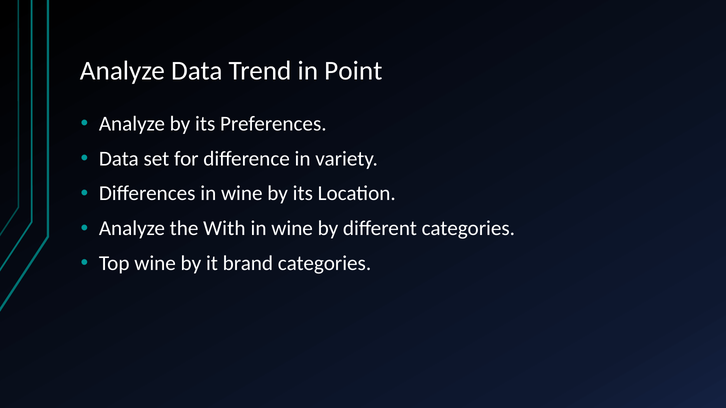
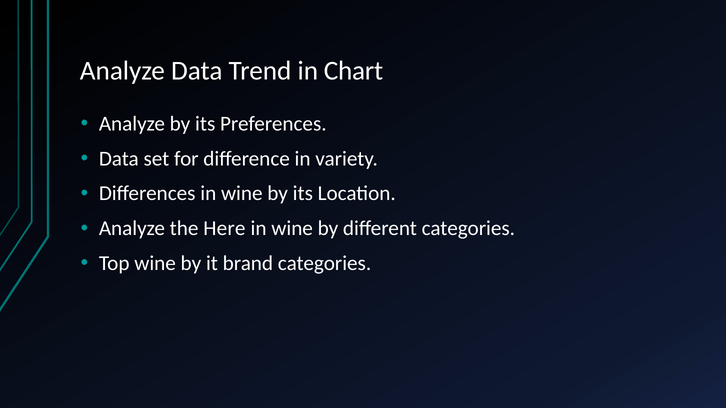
Point: Point -> Chart
With: With -> Here
